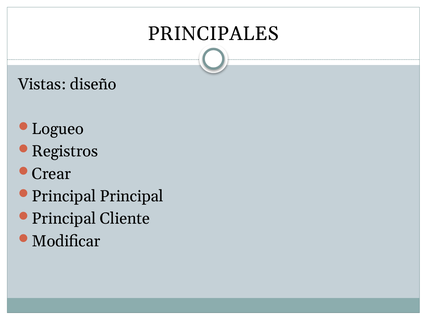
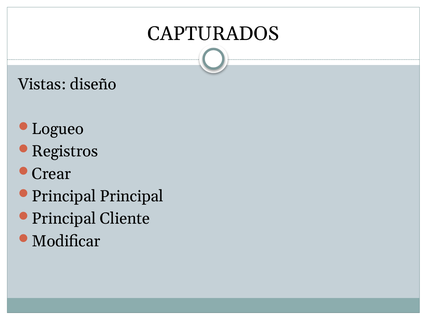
PRINCIPALES: PRINCIPALES -> CAPTURADOS
